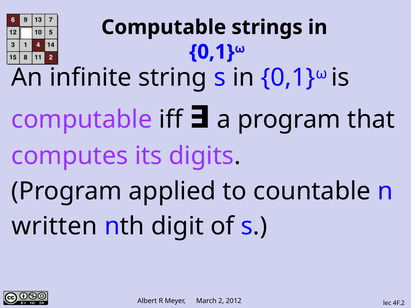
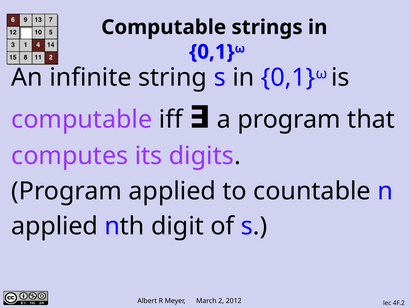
written at (54, 226): written -> applied
